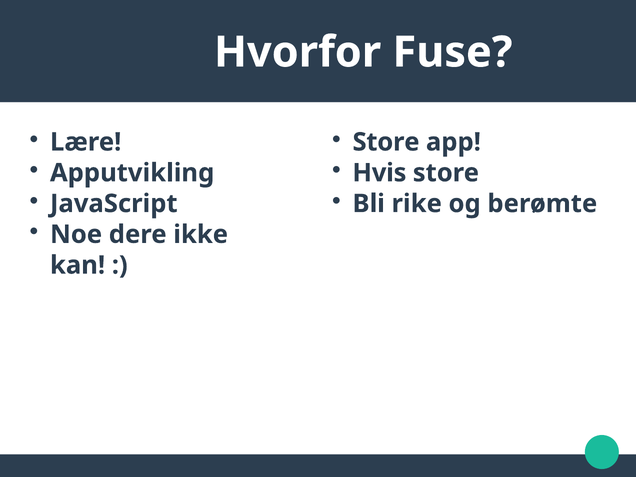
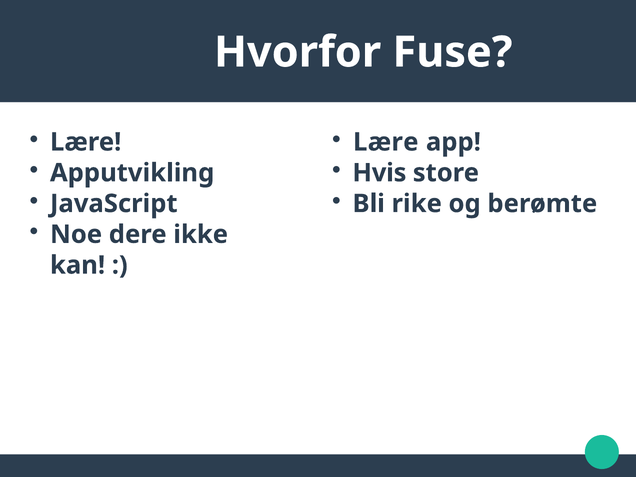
Store at (386, 142): Store -> Lære
